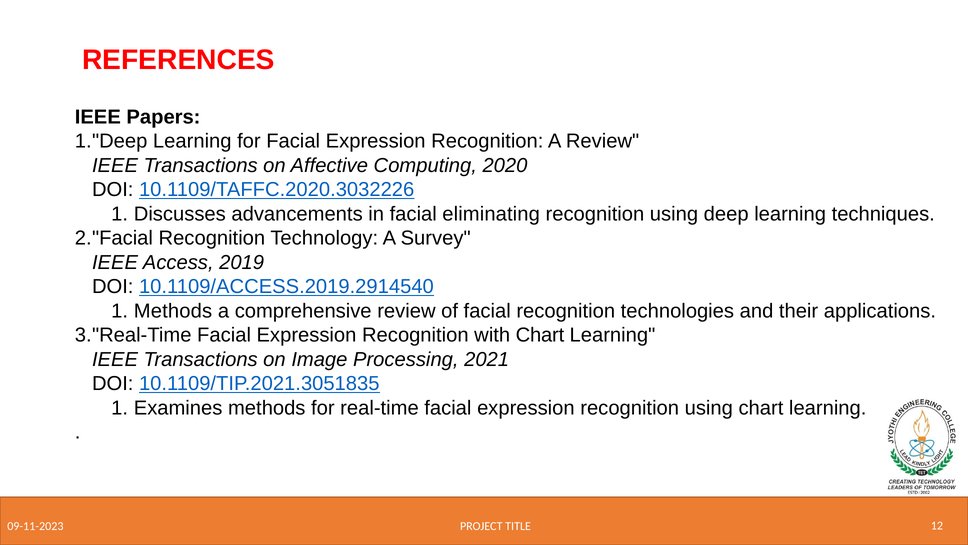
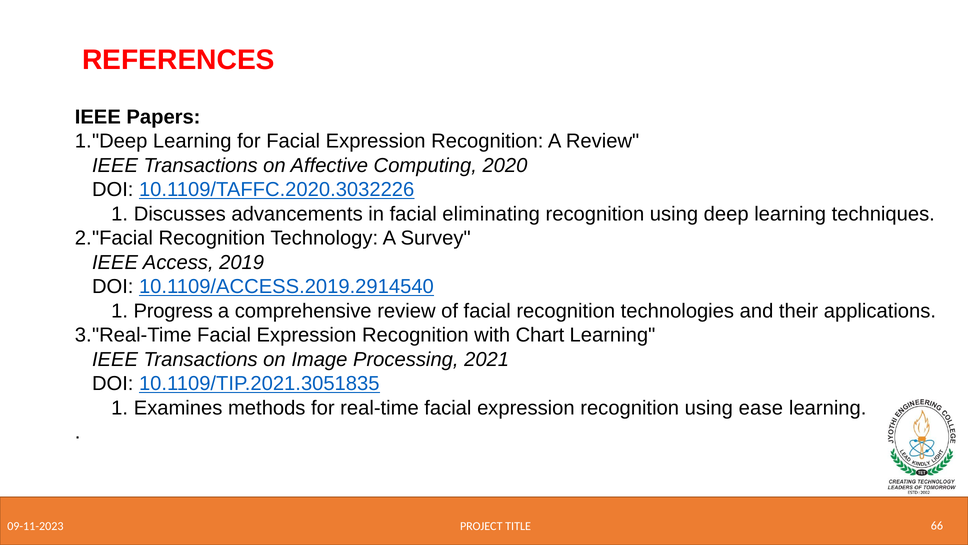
Methods at (173, 311): Methods -> Progress
using chart: chart -> ease
12: 12 -> 66
